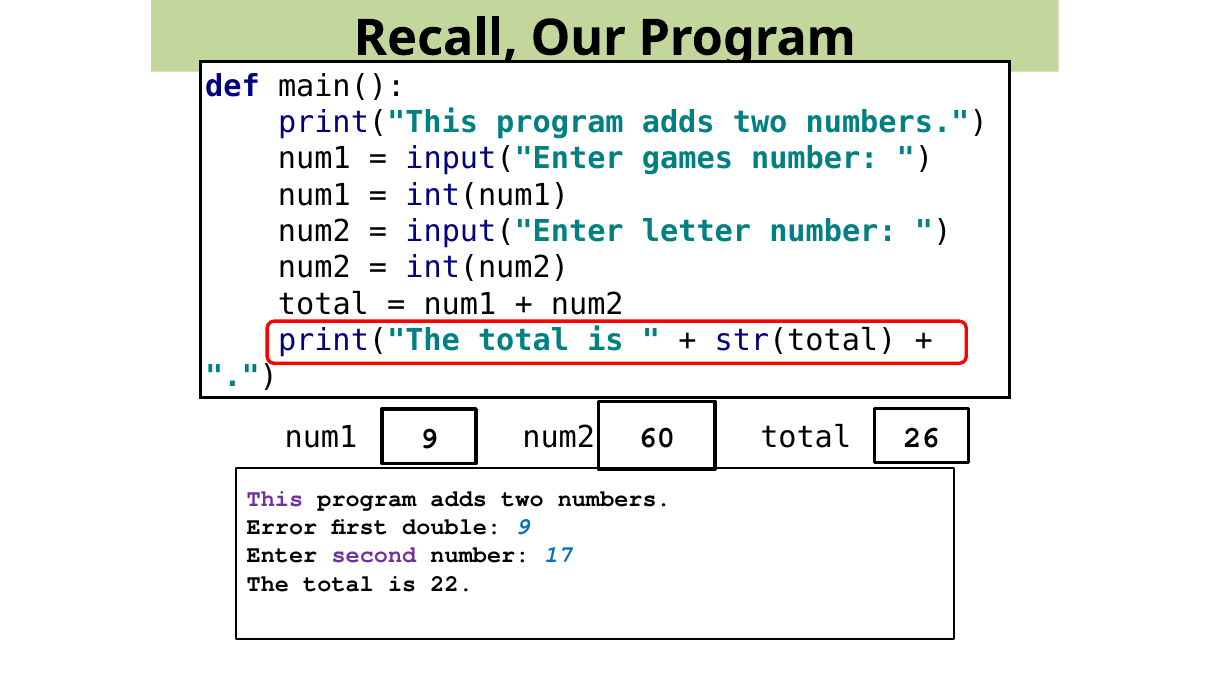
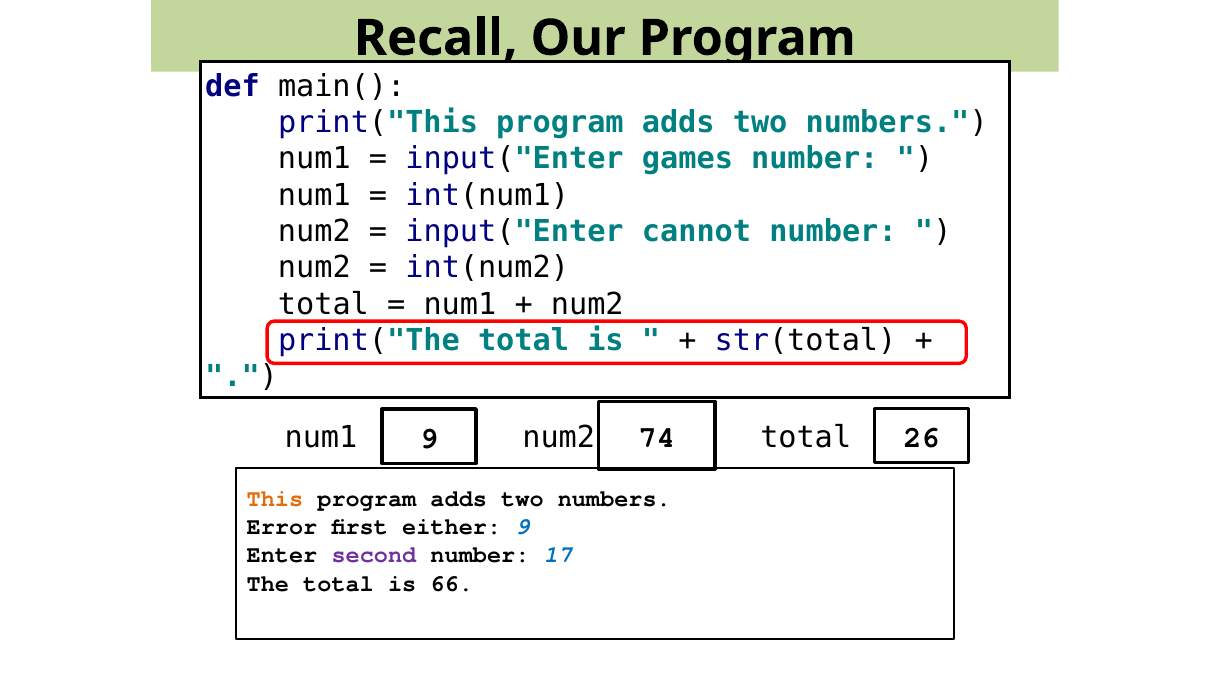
letter: letter -> cannot
60: 60 -> 74
This colour: purple -> orange
double: double -> either
22: 22 -> 66
